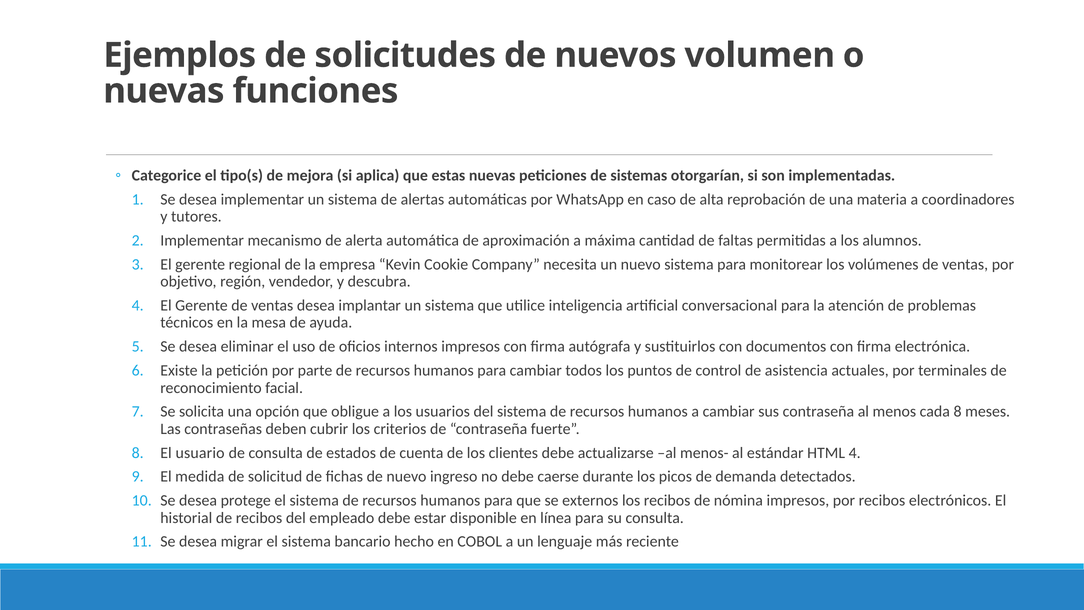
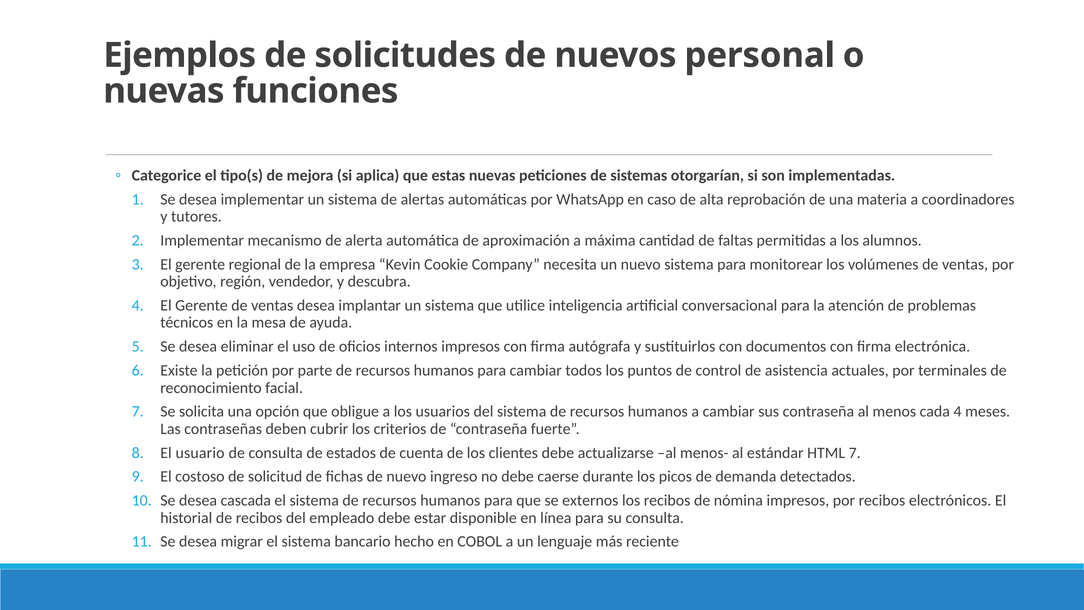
volumen: volumen -> personal
cada 8: 8 -> 4
HTML 4: 4 -> 7
medida: medida -> costoso
protege: protege -> cascada
